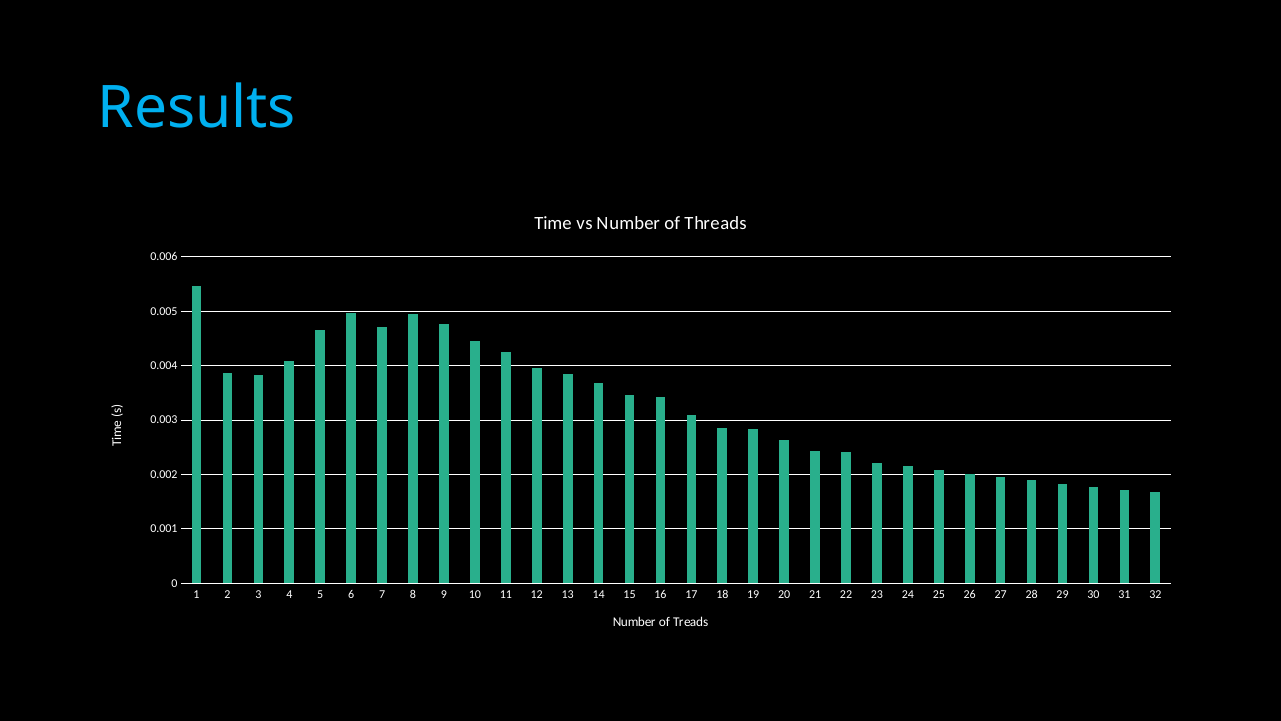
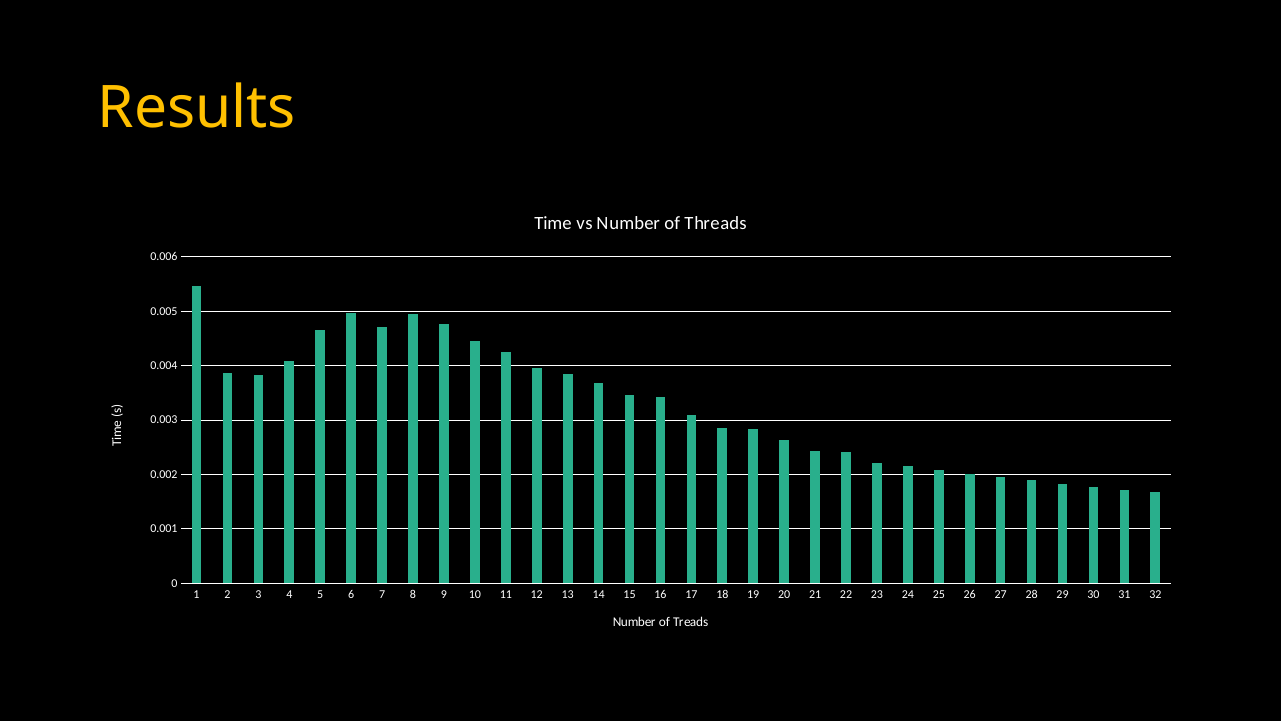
Results colour: light blue -> yellow
